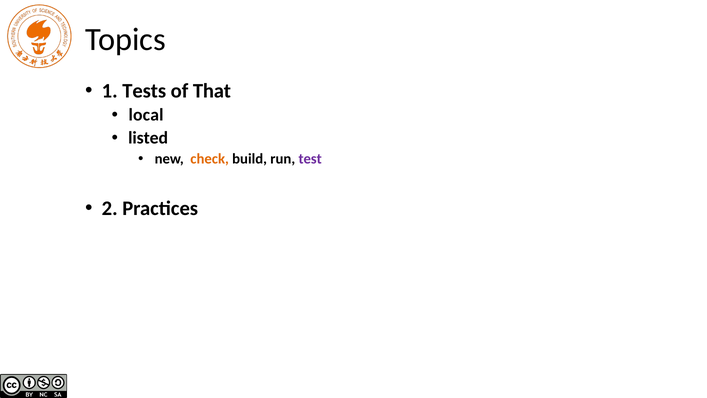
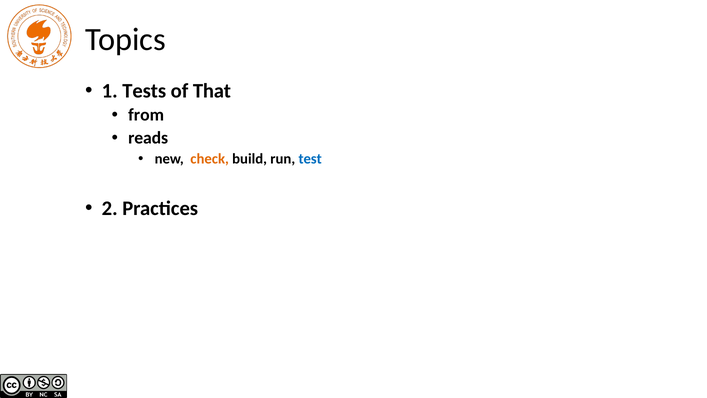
local: local -> from
listed: listed -> reads
test colour: purple -> blue
